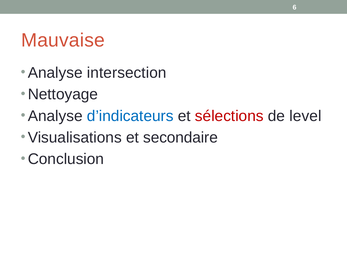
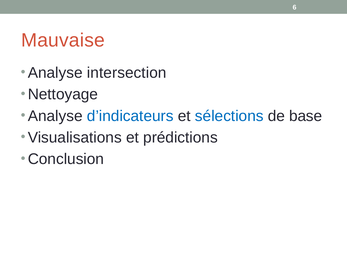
sélections colour: red -> blue
level: level -> base
secondaire: secondaire -> prédictions
